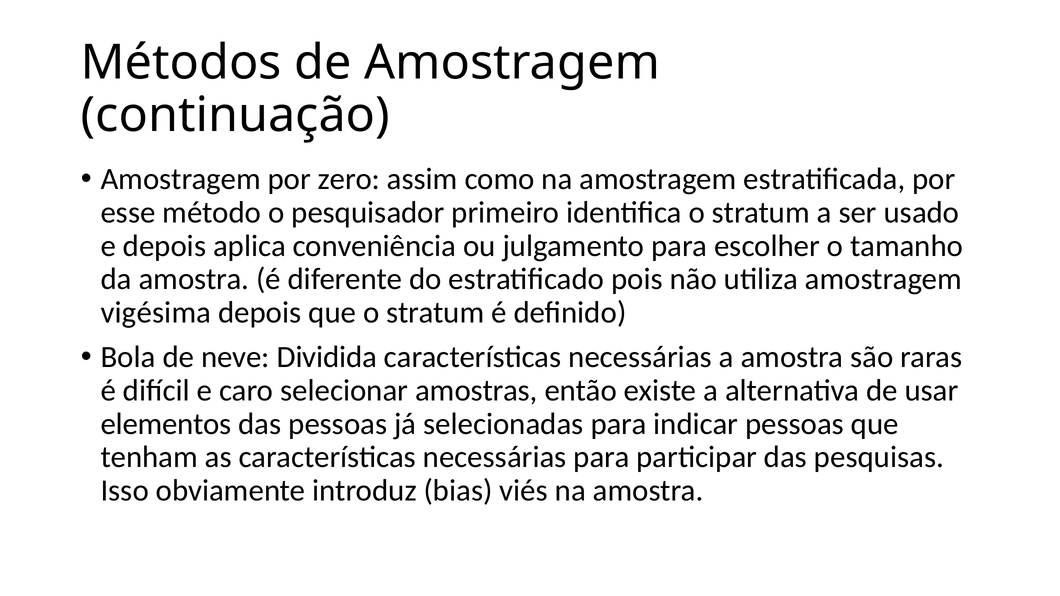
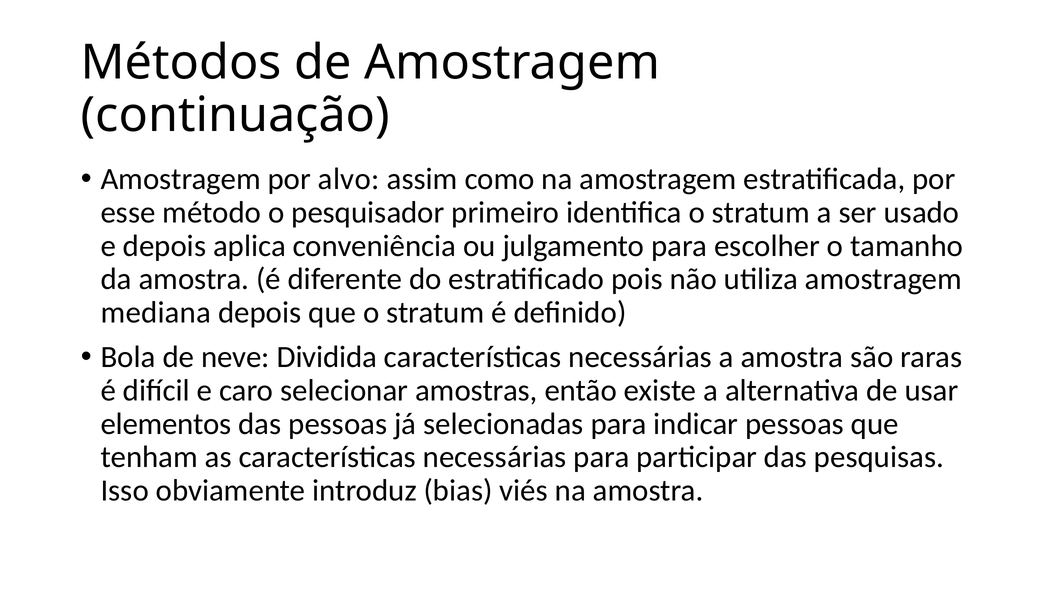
zero: zero -> alvo
vigésima: vigésima -> mediana
